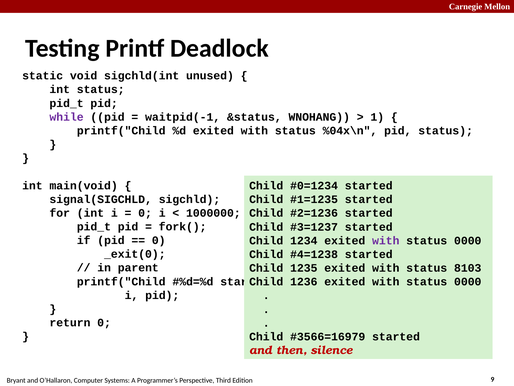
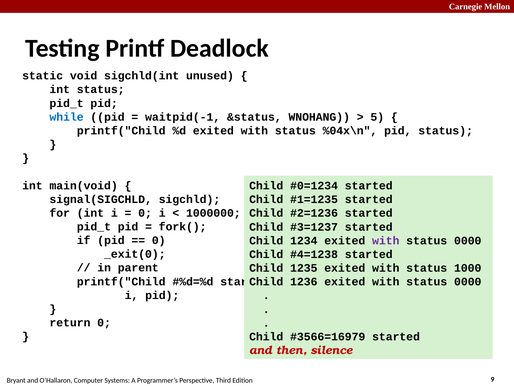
while colour: purple -> blue
1: 1 -> 5
8103: 8103 -> 1000
